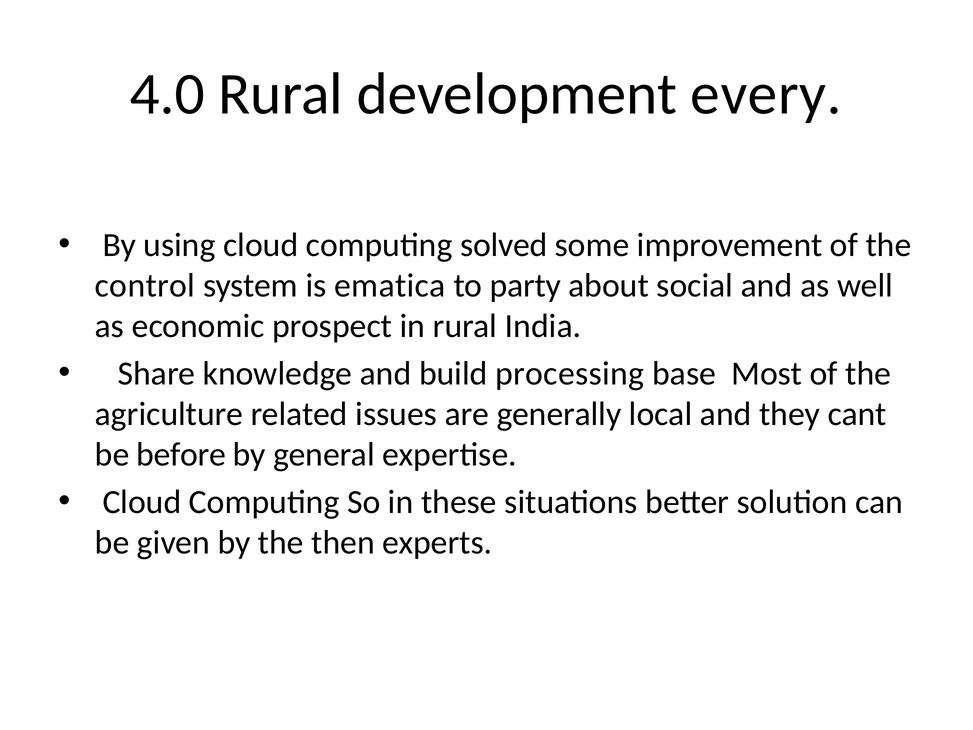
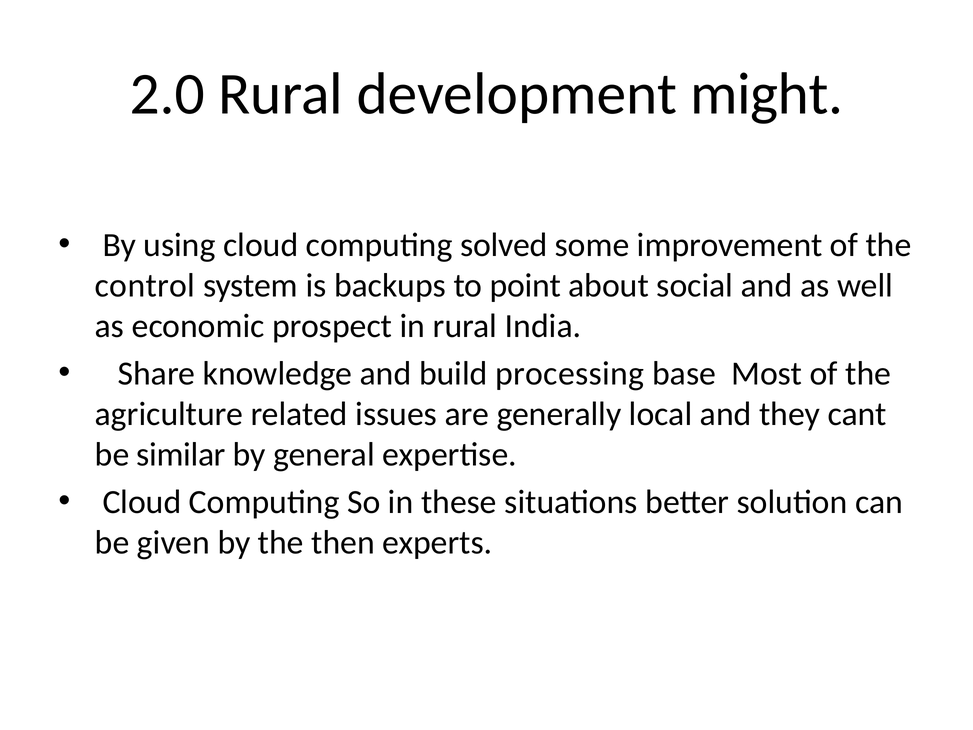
4.0: 4.0 -> 2.0
every: every -> might
ematica: ematica -> backups
party: party -> point
before: before -> similar
